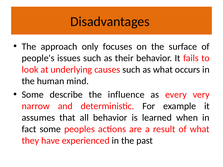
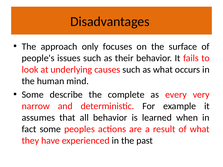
influence: influence -> complete
